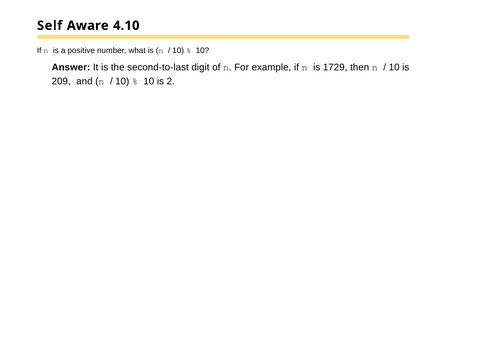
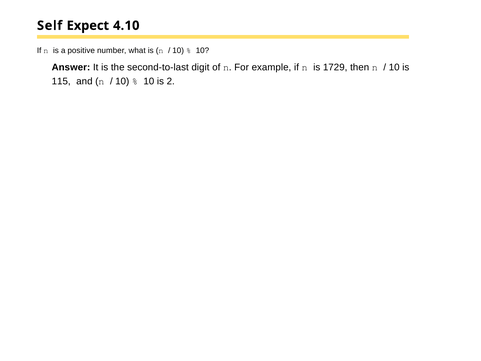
Aware: Aware -> Expect
209: 209 -> 115
